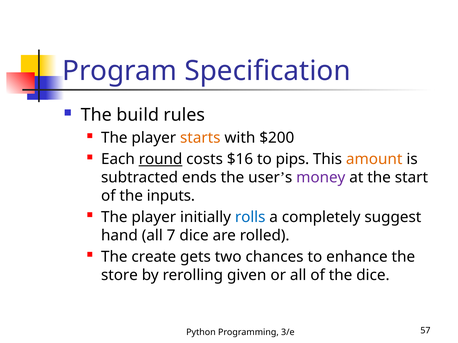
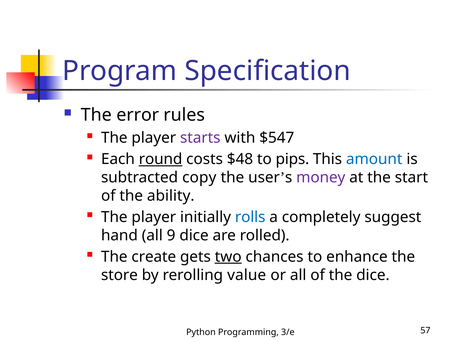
build: build -> error
starts colour: orange -> purple
$200: $200 -> $547
$16: $16 -> $48
amount colour: orange -> blue
ends: ends -> copy
inputs: inputs -> ability
7: 7 -> 9
two underline: none -> present
given: given -> value
